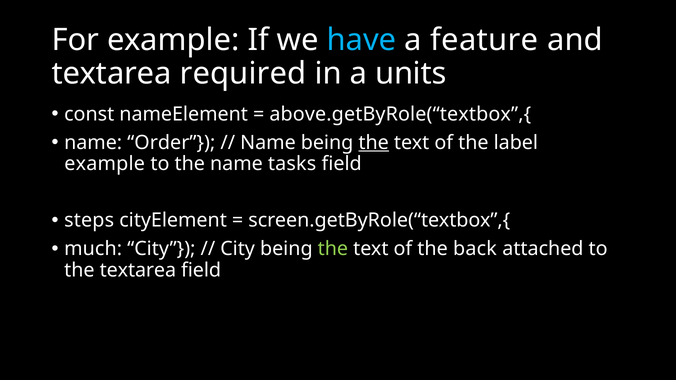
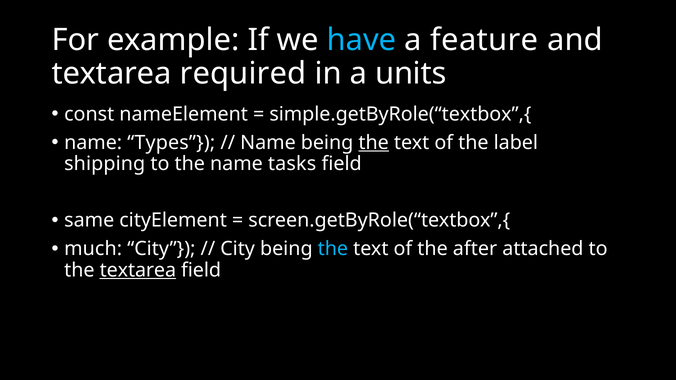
above.getByRole(“textbox”,{: above.getByRole(“textbox”,{ -> simple.getByRole(“textbox”,{
Order: Order -> Types
example at (105, 164): example -> shipping
steps: steps -> same
the at (333, 249) colour: light green -> light blue
back: back -> after
textarea at (138, 270) underline: none -> present
